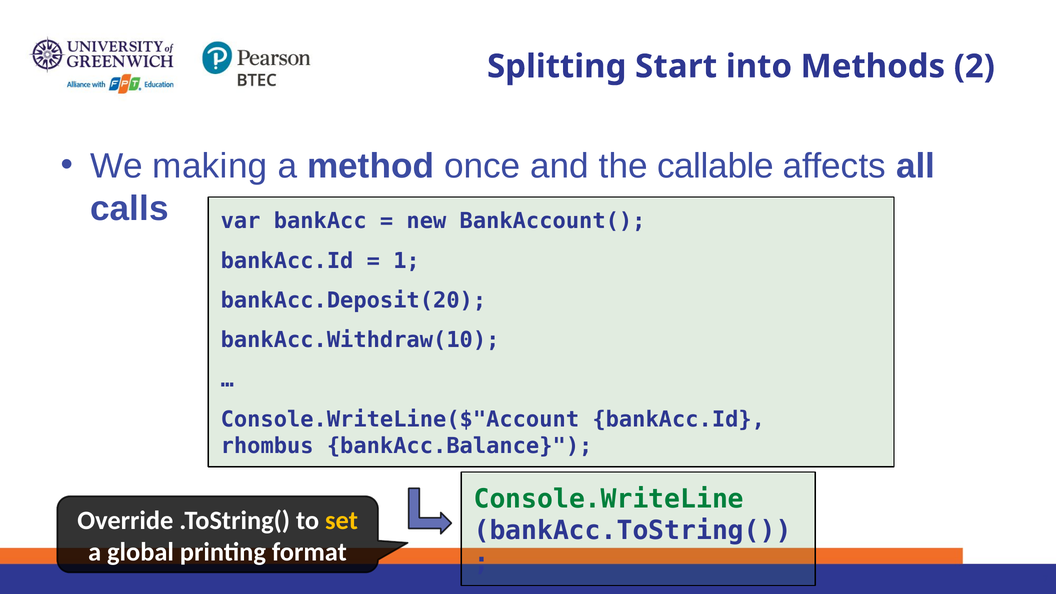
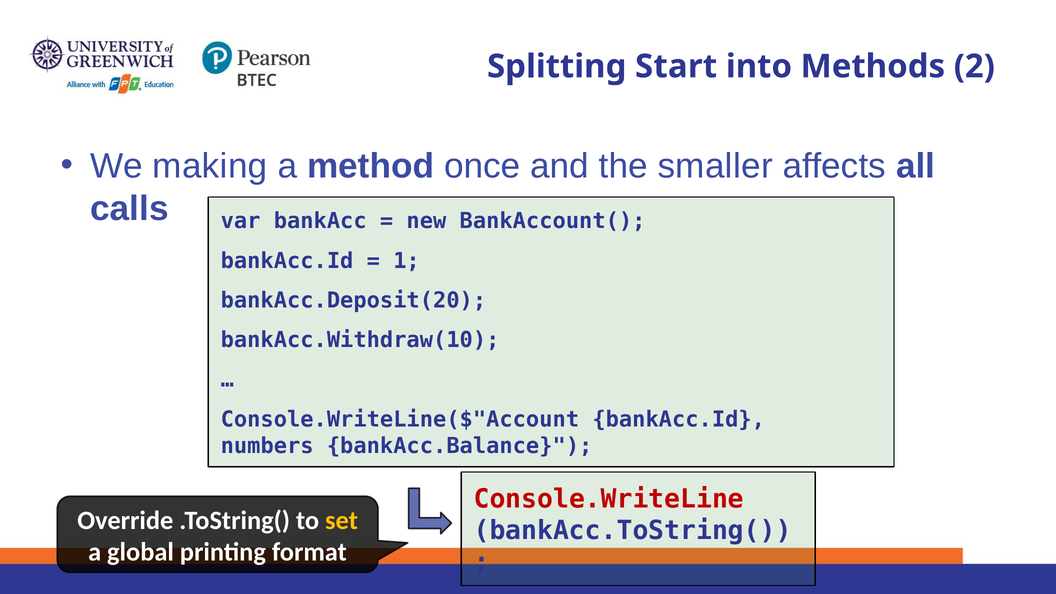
callable: callable -> smaller
rhombus: rhombus -> numbers
Console.WriteLine colour: green -> red
